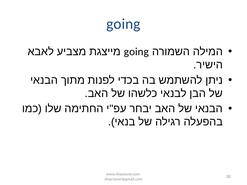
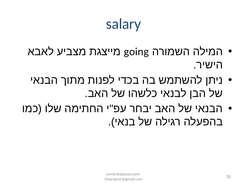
going at (123, 24): going -> salary
